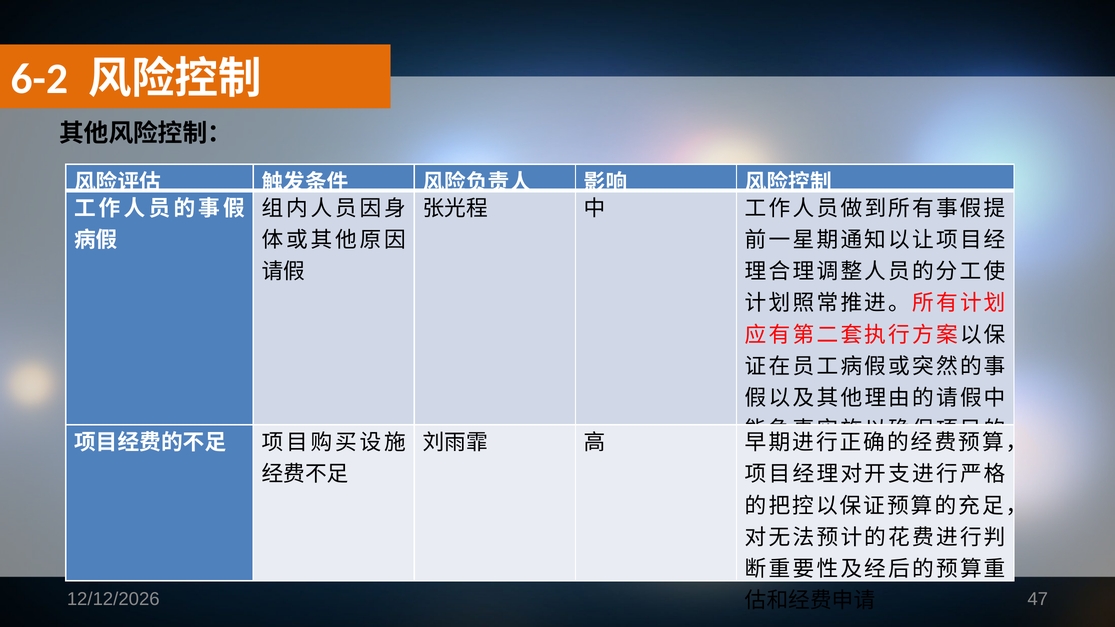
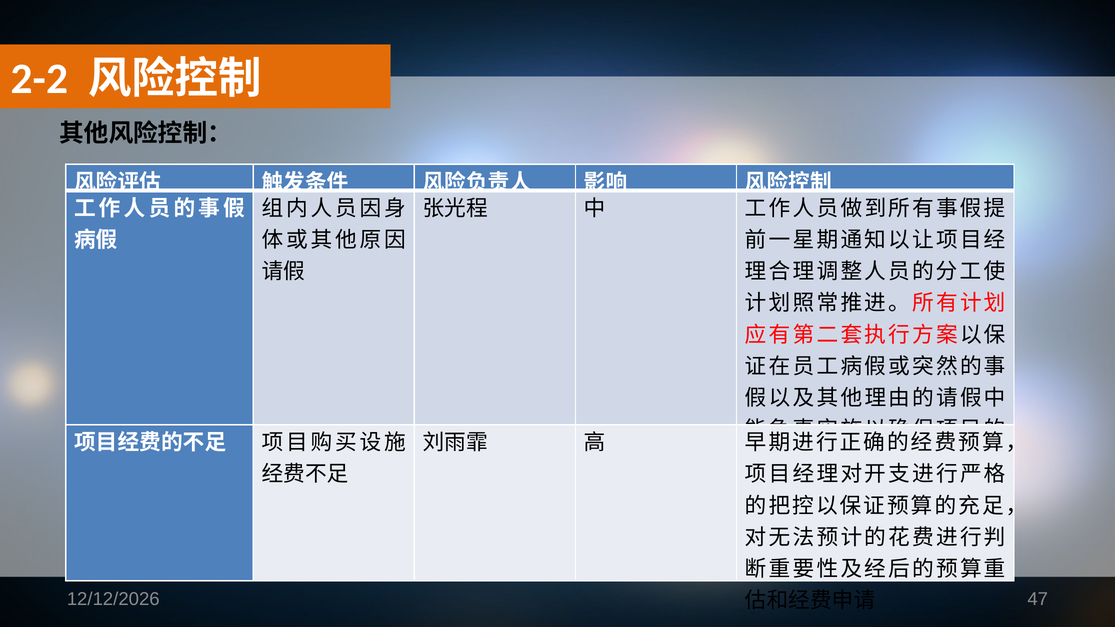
6-2: 6-2 -> 2-2
